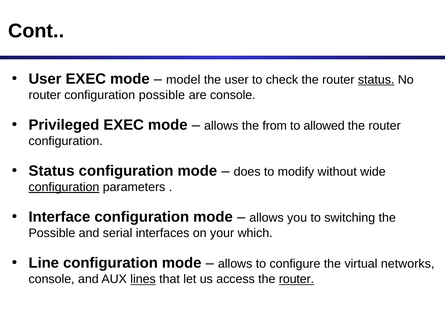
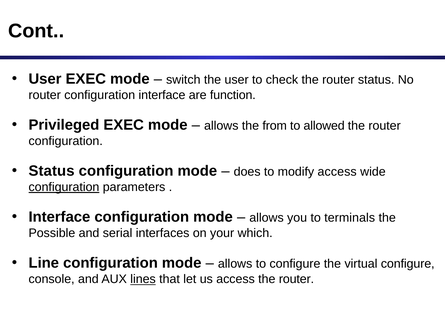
model: model -> switch
status at (376, 80) underline: present -> none
configuration possible: possible -> interface
are console: console -> function
modify without: without -> access
switching: switching -> terminals
virtual networks: networks -> configure
router at (296, 279) underline: present -> none
